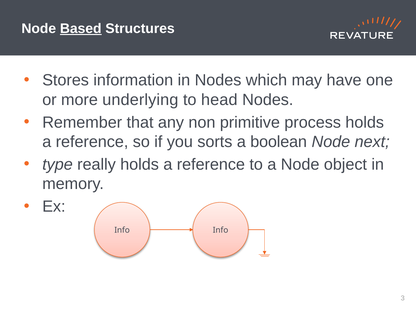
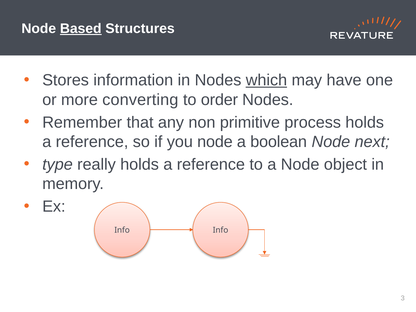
which underline: none -> present
underlying: underlying -> converting
head: head -> order
you sorts: sorts -> node
